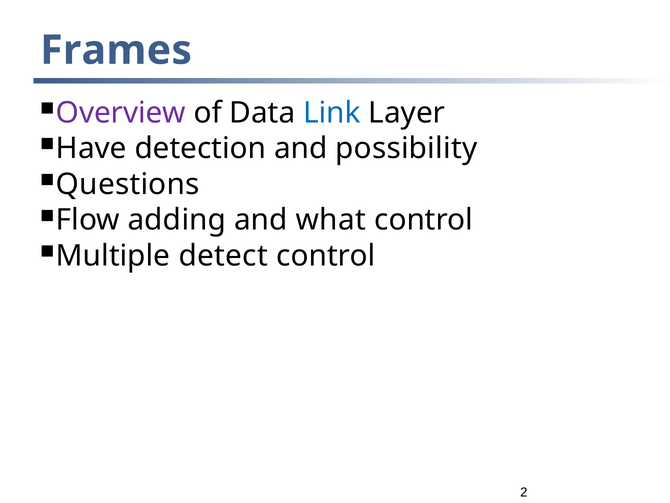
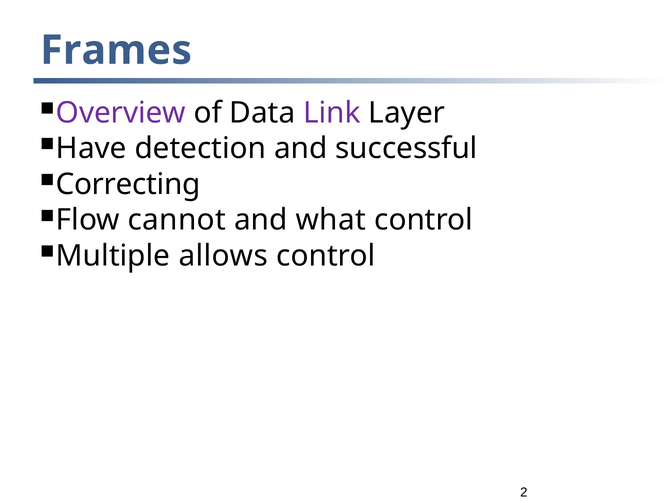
Link colour: blue -> purple
possibility: possibility -> successful
Questions: Questions -> Correcting
adding: adding -> cannot
detect: detect -> allows
